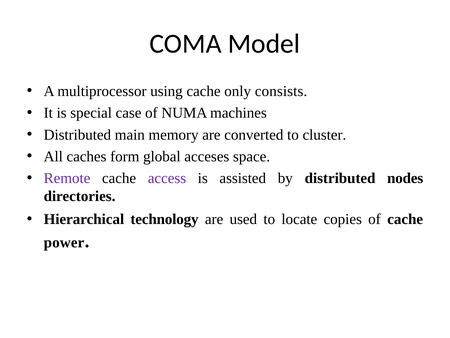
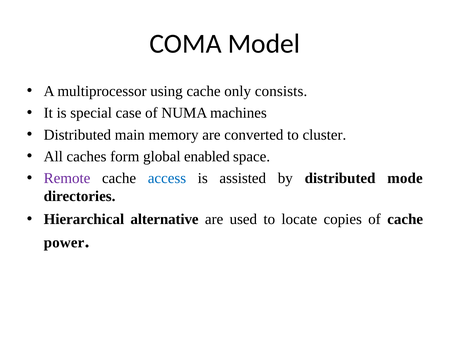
acceses: acceses -> enabled
access colour: purple -> blue
nodes: nodes -> mode
technology: technology -> alternative
